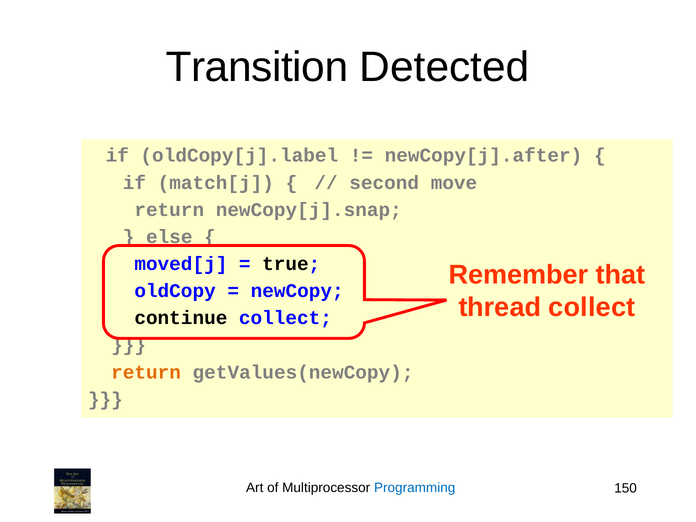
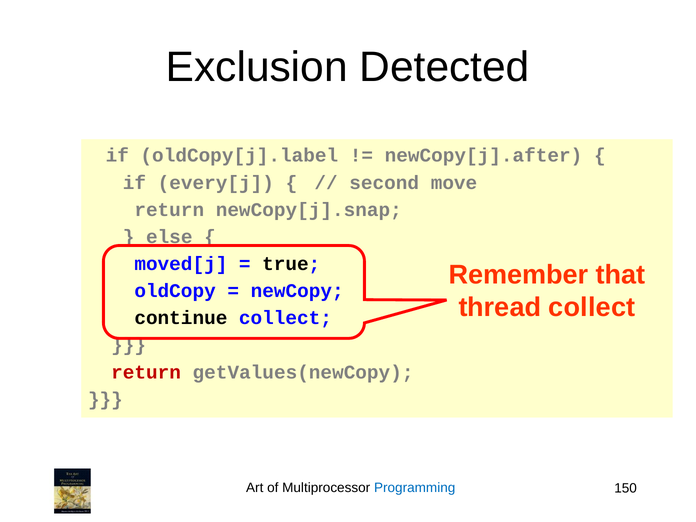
Transition: Transition -> Exclusion
match[j: match[j -> every[j
return at (146, 372) colour: orange -> red
